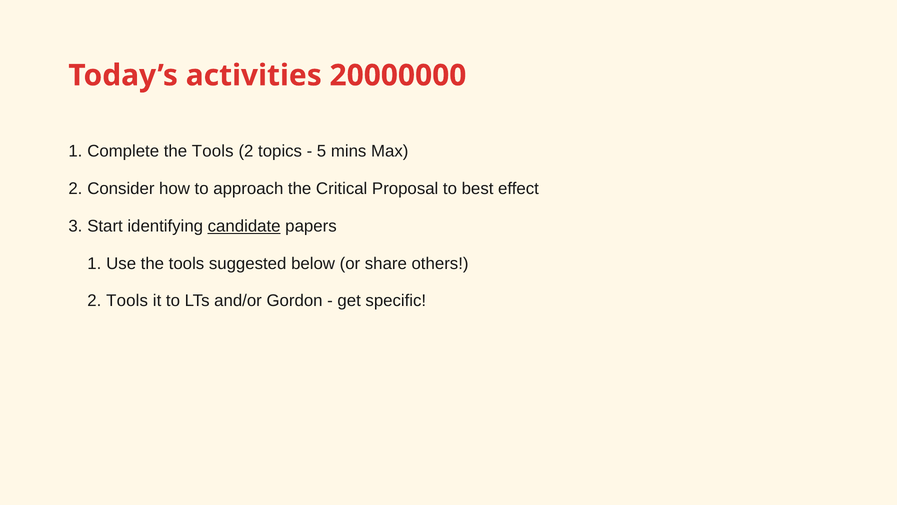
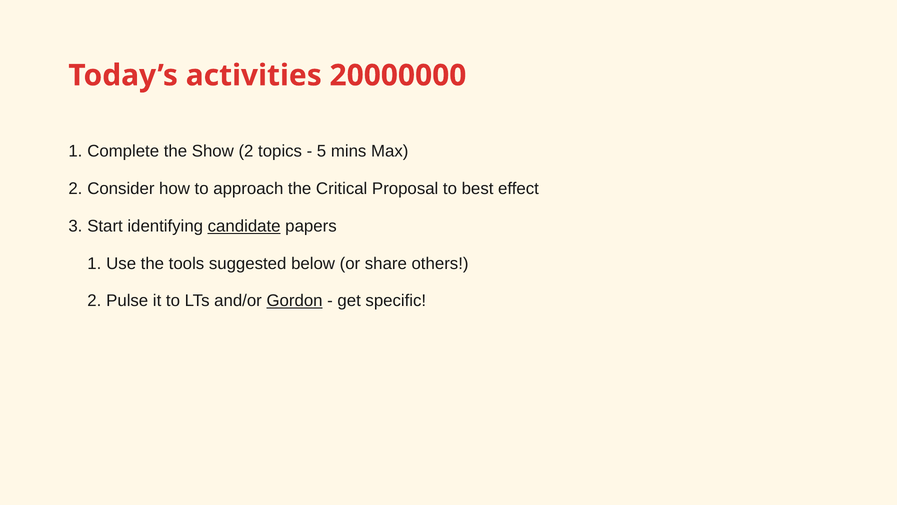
Complete the Tools: Tools -> Show
2 Tools: Tools -> Pulse
Gordon underline: none -> present
